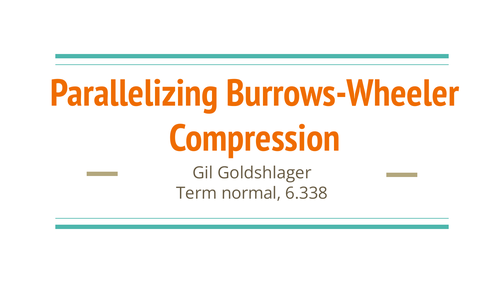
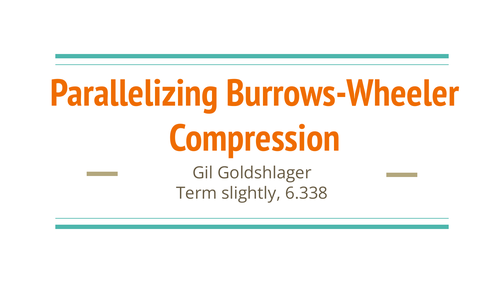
normal: normal -> slightly
